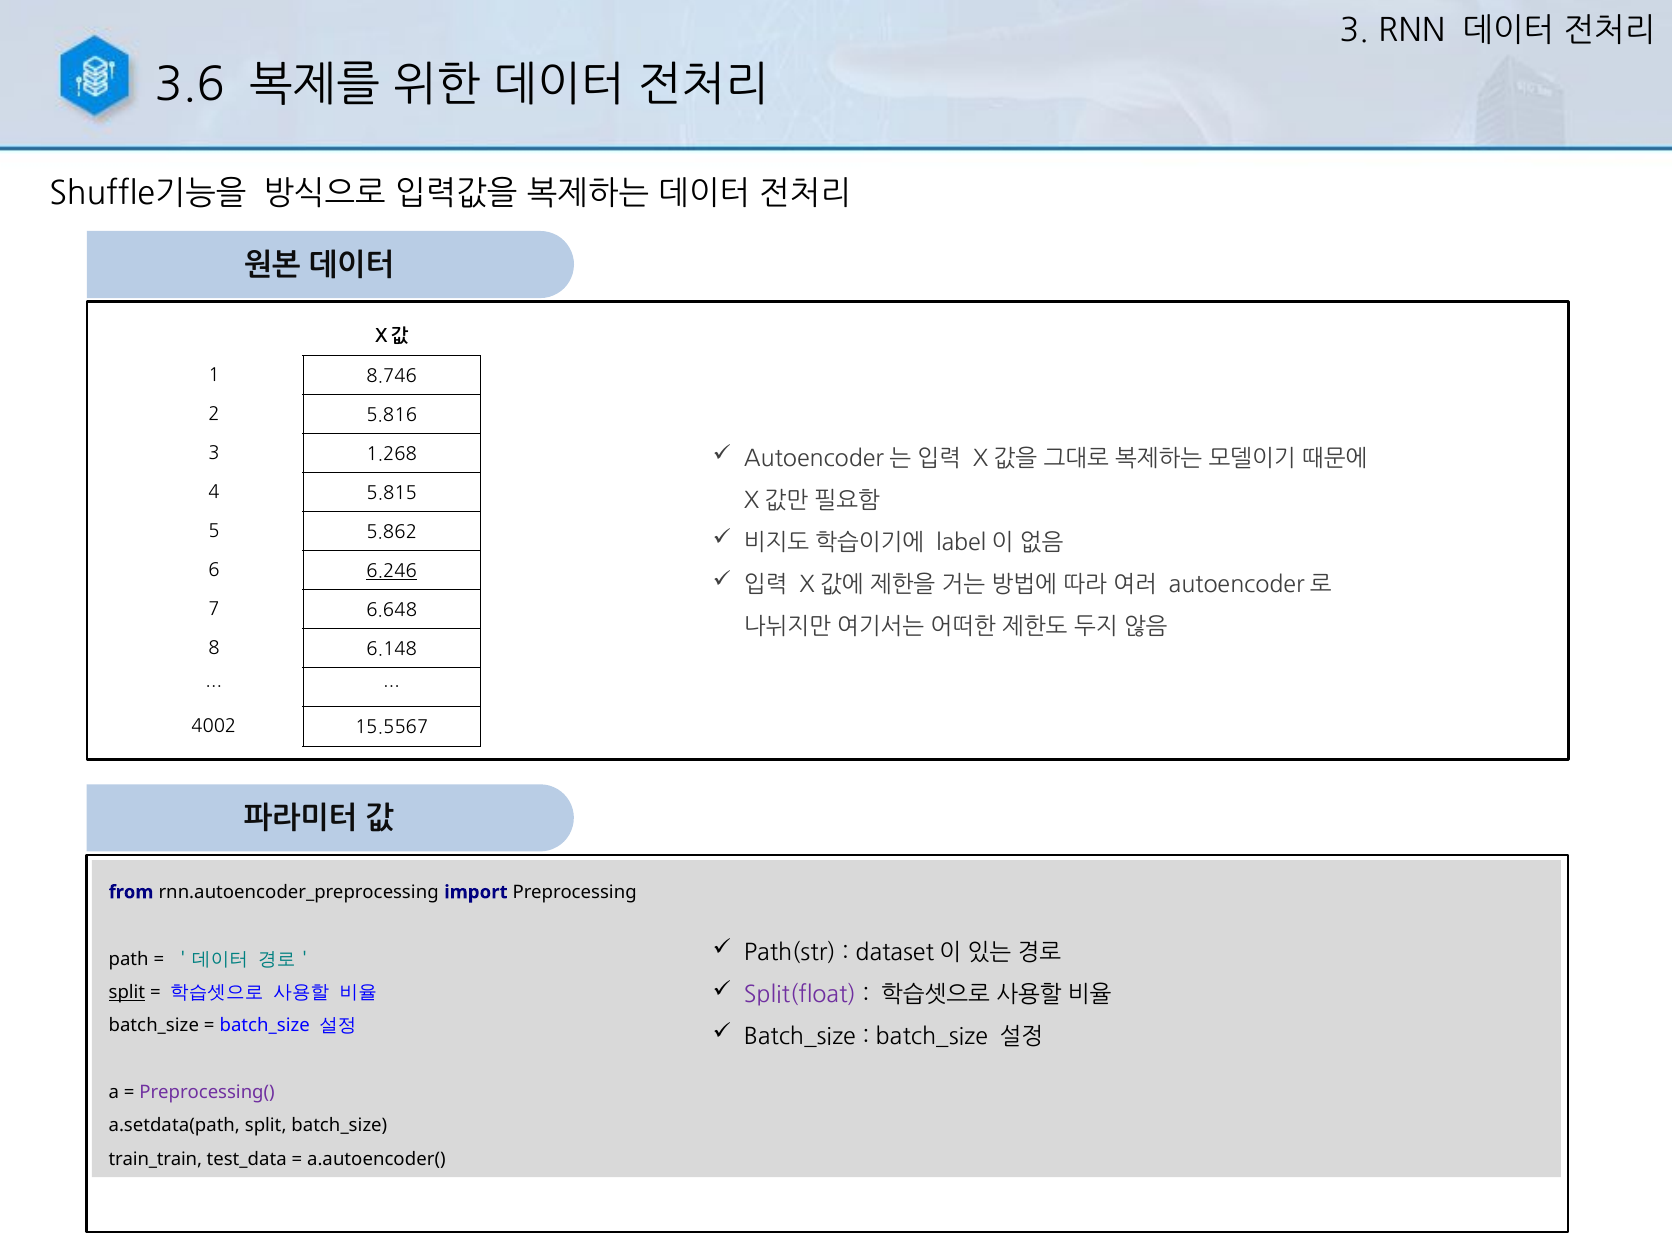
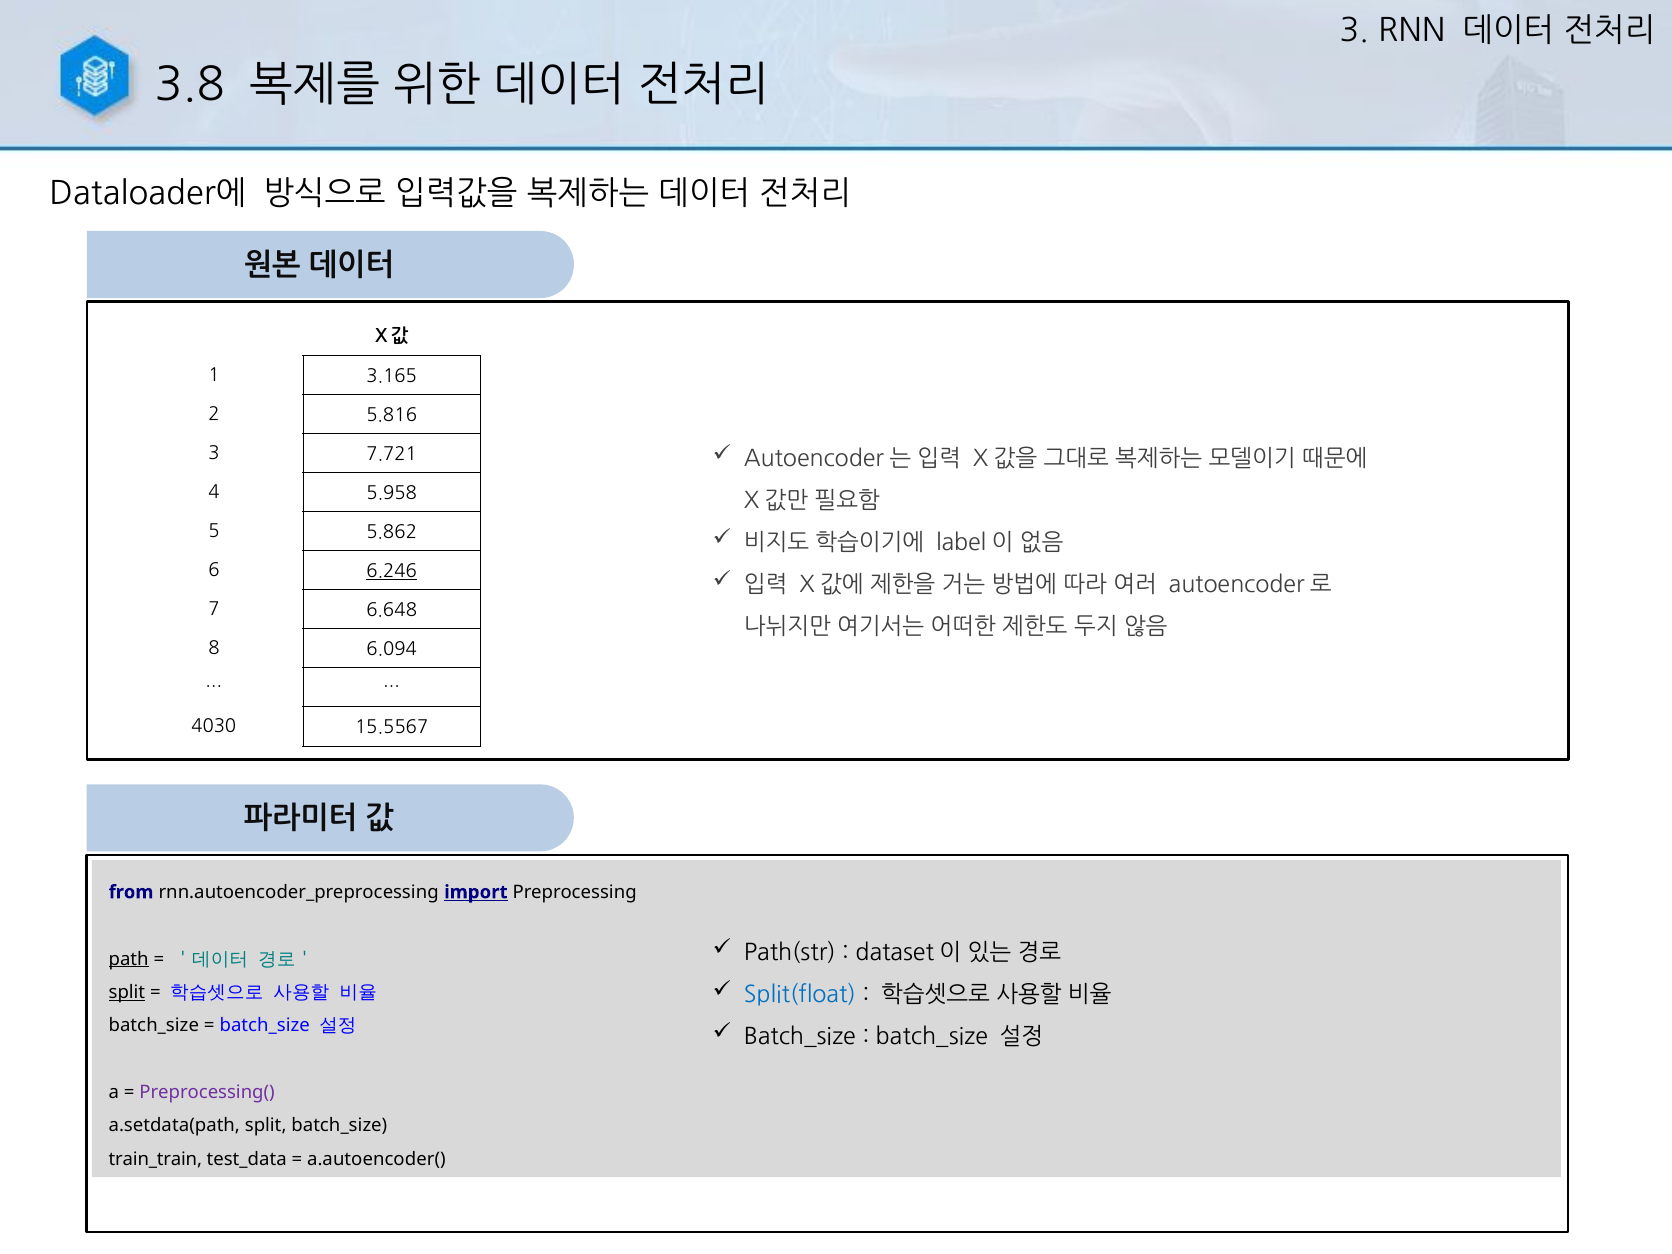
3.6: 3.6 -> 3.8
Shuffle기능을: Shuffle기능을 -> Dataloader에
8.746: 8.746 -> 3.165
1.268: 1.268 -> 7.721
5.815: 5.815 -> 5.958
6.148: 6.148 -> 6.094
4002: 4002 -> 4030
import underline: none -> present
path underline: none -> present
Split(float colour: purple -> blue
